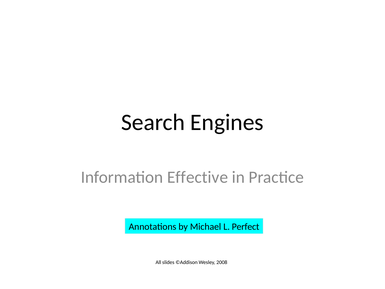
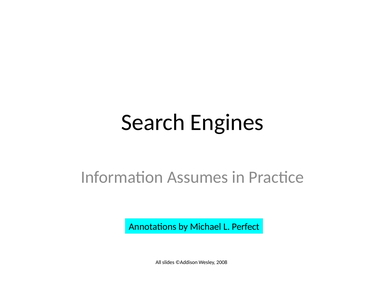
Effective: Effective -> Assumes
